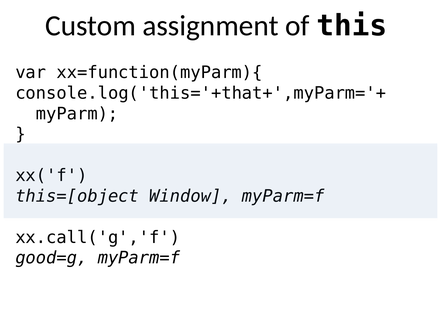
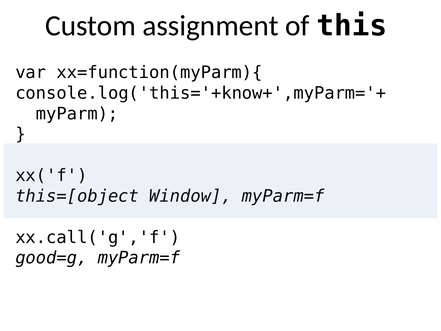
console.log('this='+that+',myParm='+: console.log('this='+that+',myParm='+ -> console.log('this='+know+',myParm='+
